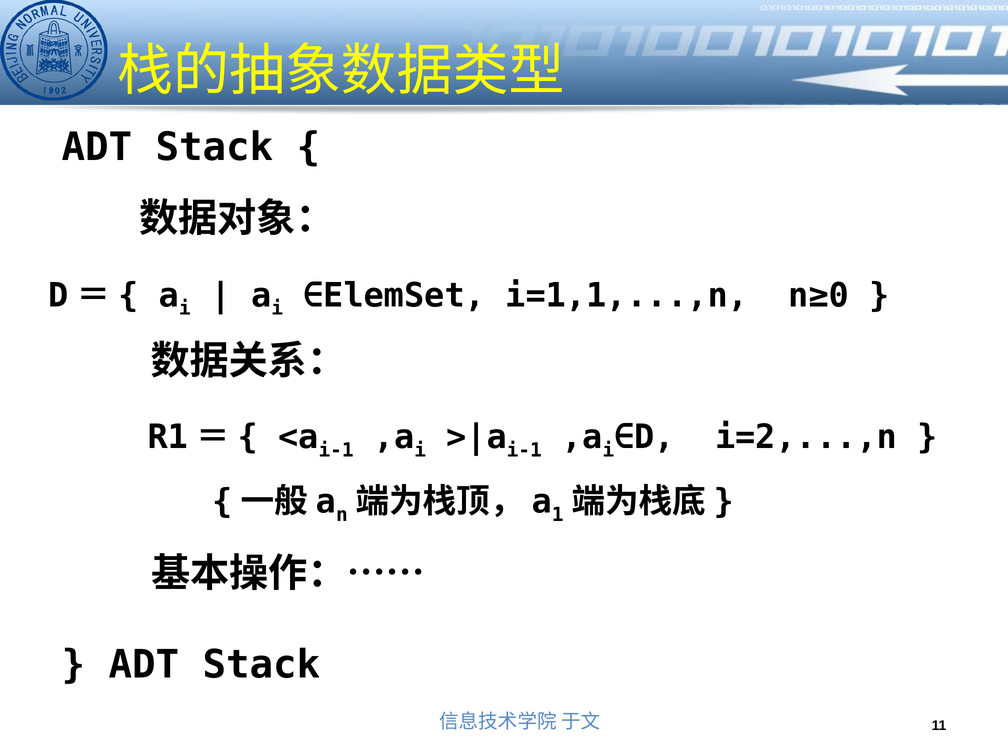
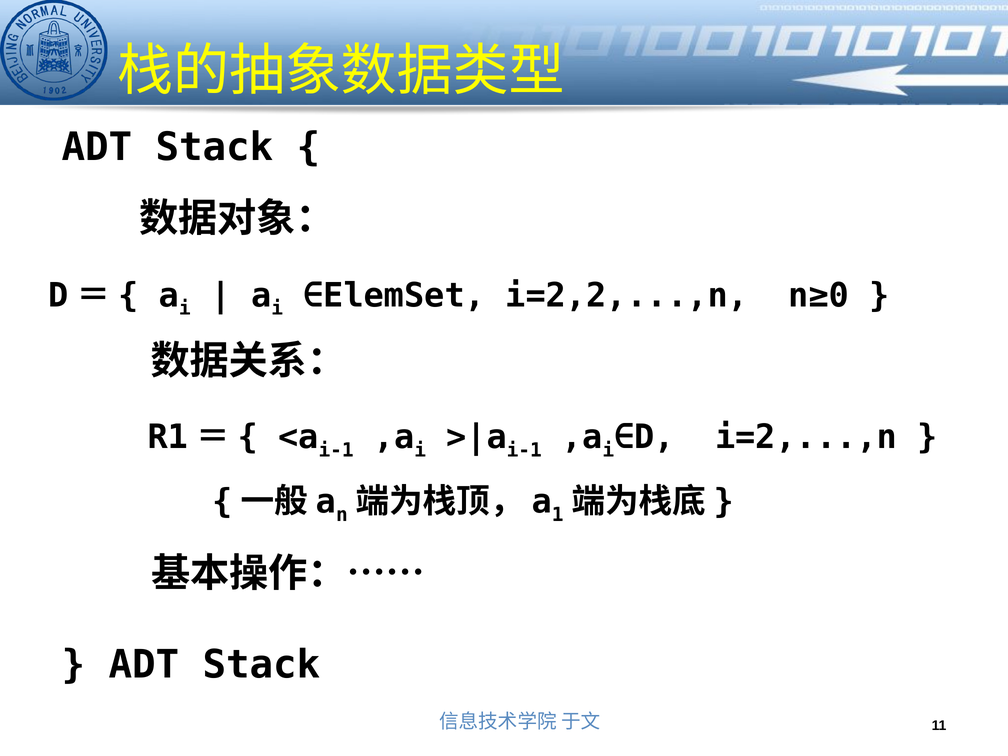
i=1,1,...,n: i=1,1,...,n -> i=2,2,...,n
